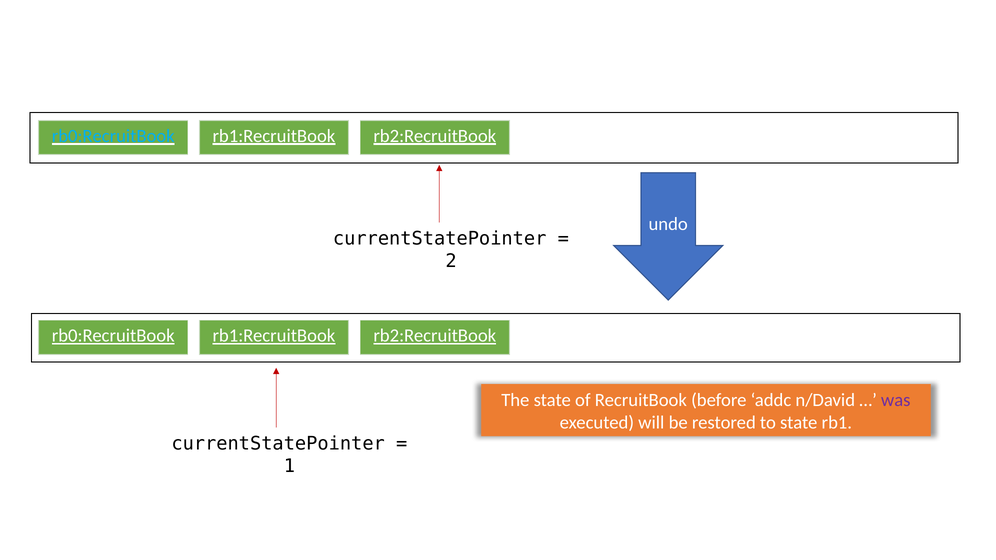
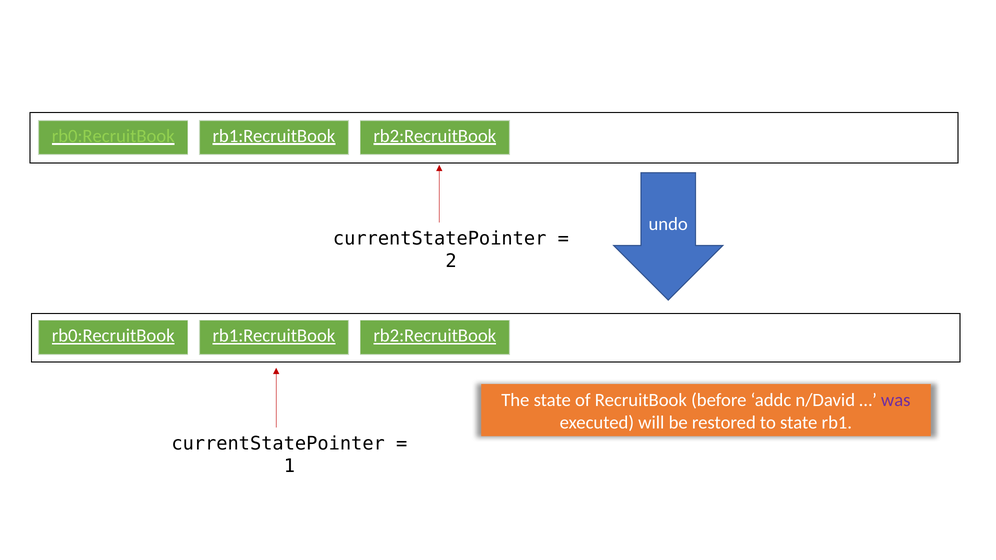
rb0:RecruitBook at (113, 136) colour: light blue -> light green
